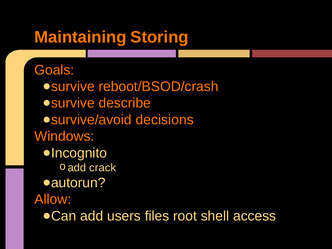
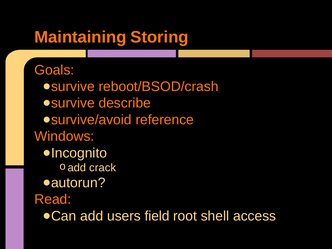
decisions: decisions -> reference
Allow: Allow -> Read
files: files -> field
